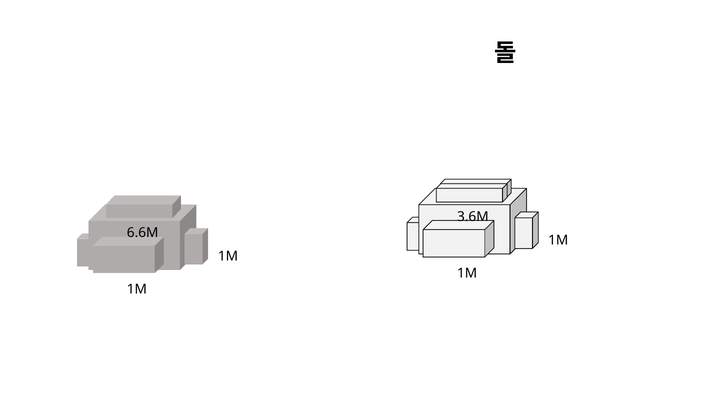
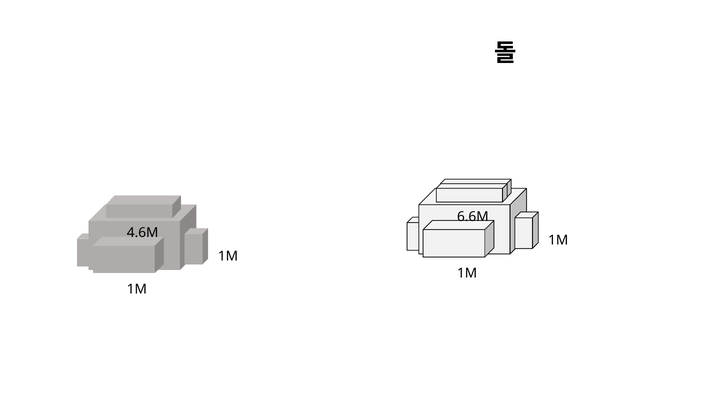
3.6M: 3.6M -> 6.6M
6.6M: 6.6M -> 4.6M
